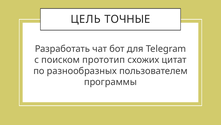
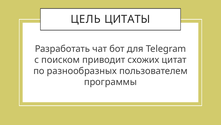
ТОЧНЫЕ: ТОЧНЫЕ -> ЦИТАТЫ
прототип: прототип -> приводит
